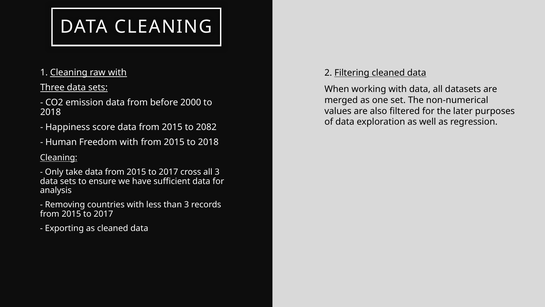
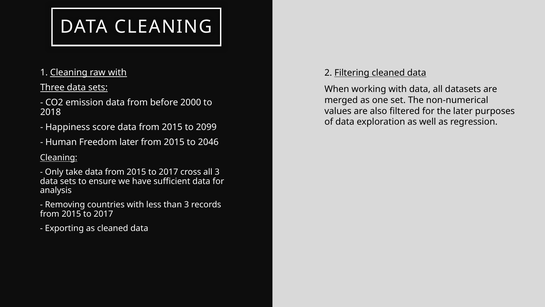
2082: 2082 -> 2099
Freedom with: with -> later
2015 to 2018: 2018 -> 2046
